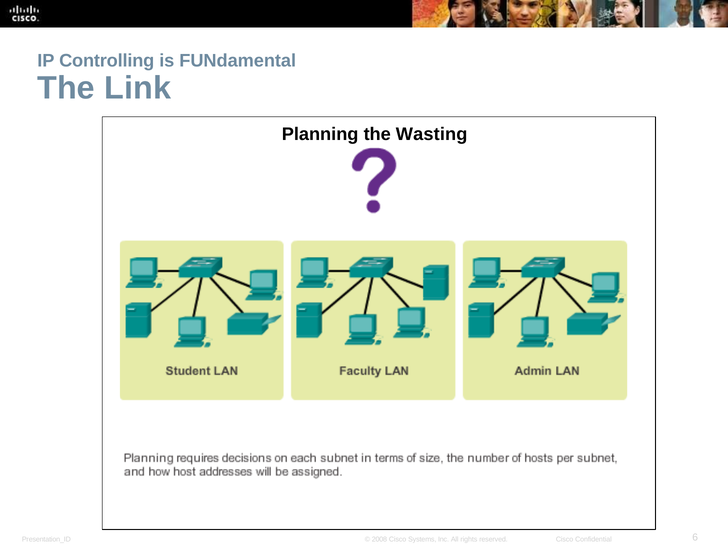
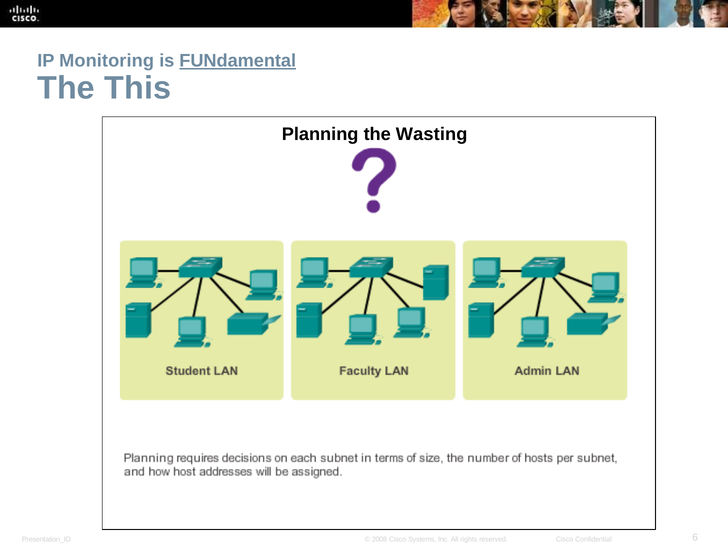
Controlling: Controlling -> Monitoring
FUNdamental underline: none -> present
Link: Link -> This
